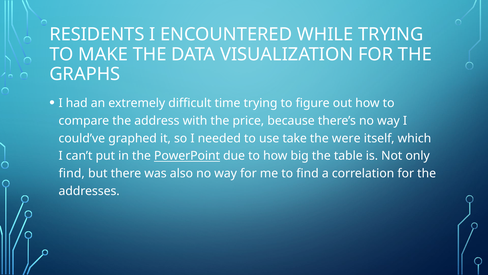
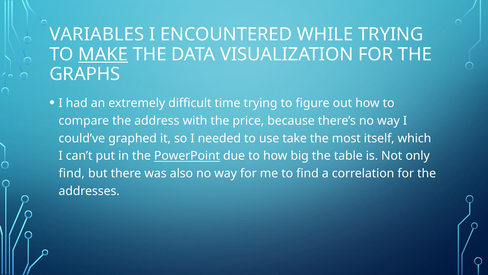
RESIDENTS: RESIDENTS -> VARIABLES
MAKE underline: none -> present
were: were -> most
